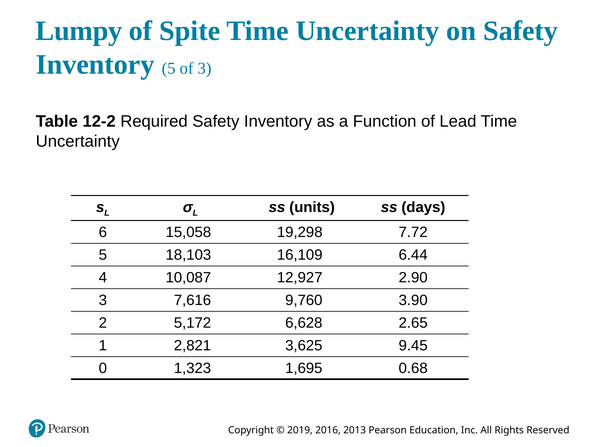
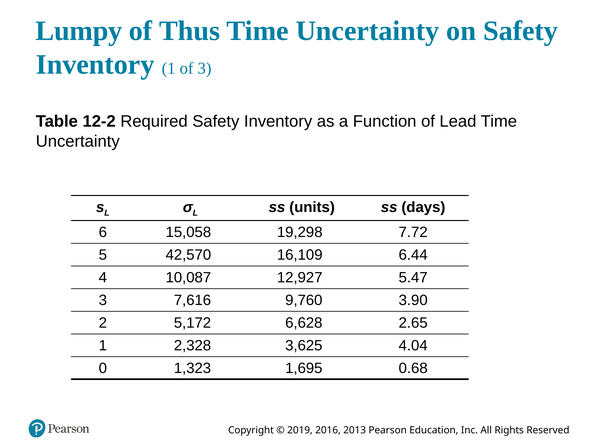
Spite: Spite -> Thus
Inventory 5: 5 -> 1
18,103: 18,103 -> 42,570
2.90: 2.90 -> 5.47
2,821: 2,821 -> 2,328
9.45: 9.45 -> 4.04
